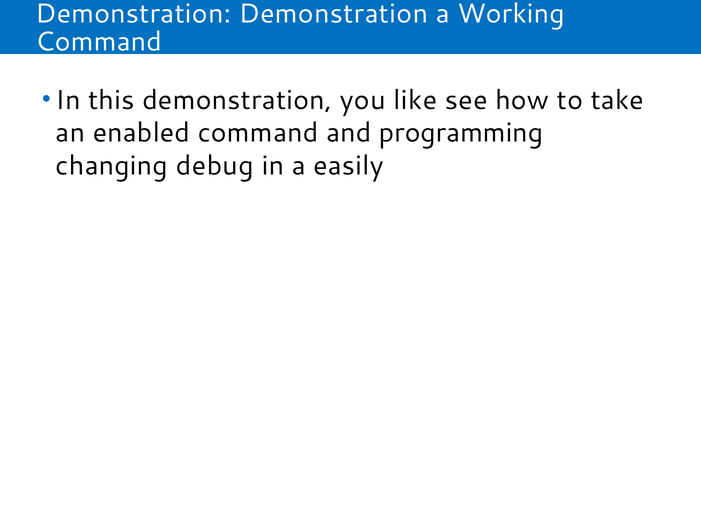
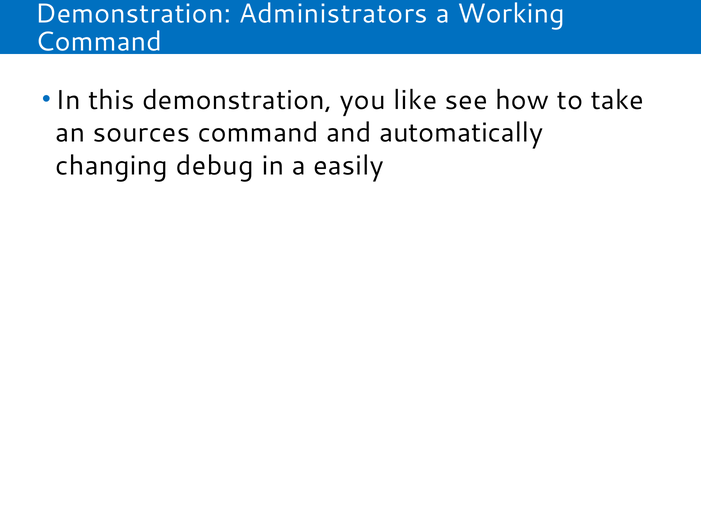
Demonstration Demonstration: Demonstration -> Administrators
enabled: enabled -> sources
programming: programming -> automatically
